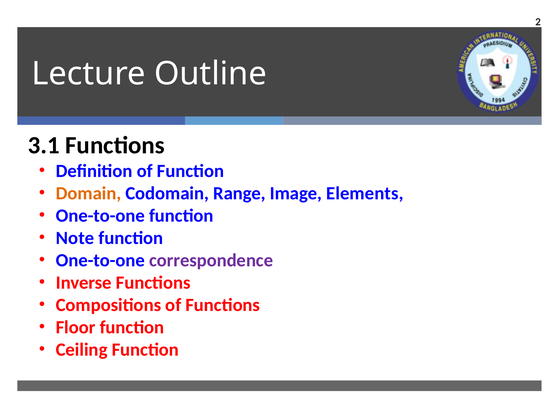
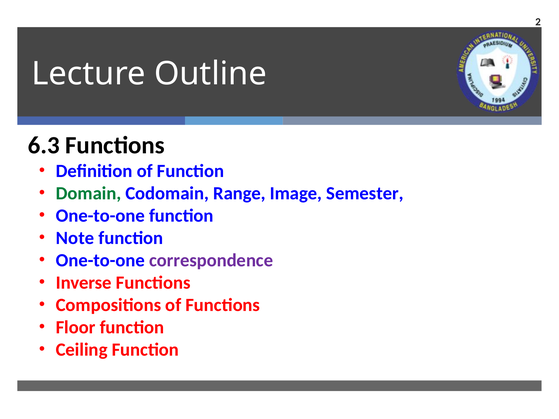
3.1: 3.1 -> 6.3
Domain colour: orange -> green
Elements: Elements -> Semester
